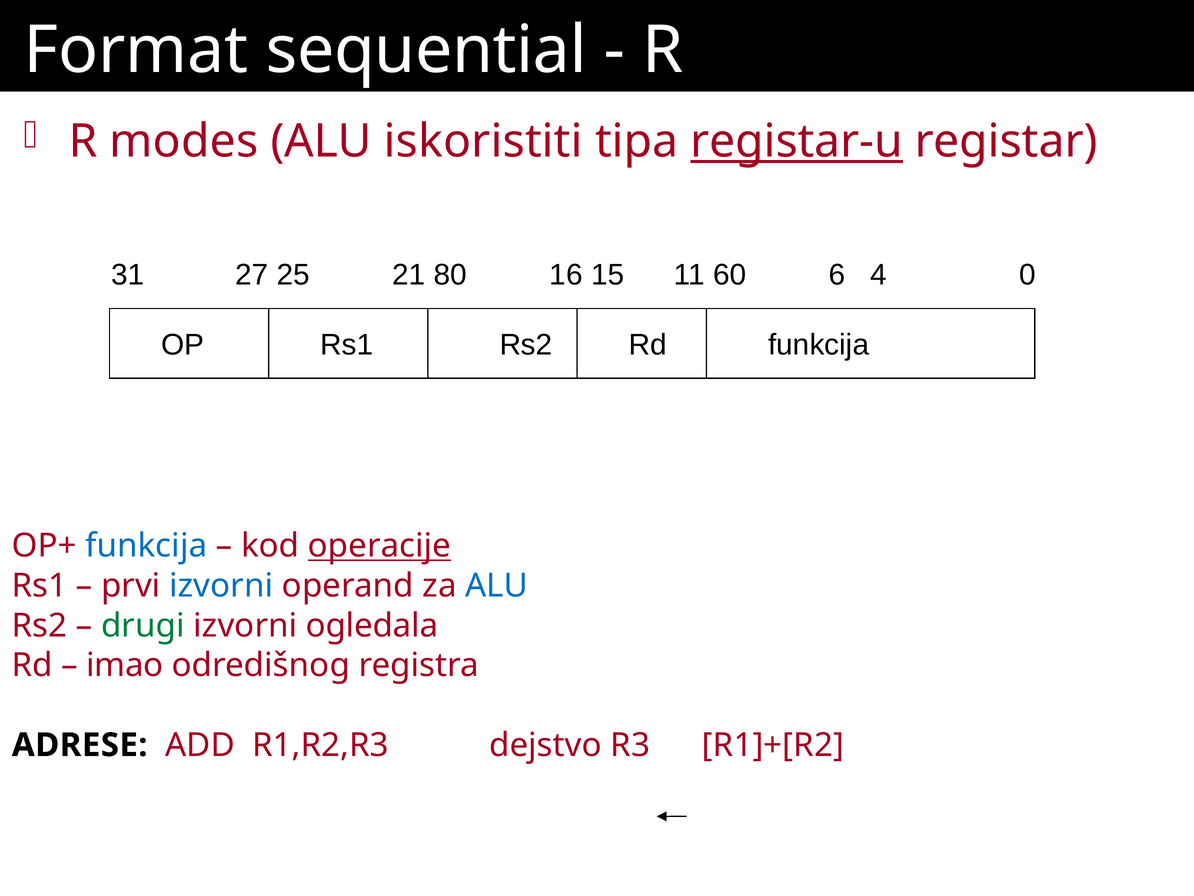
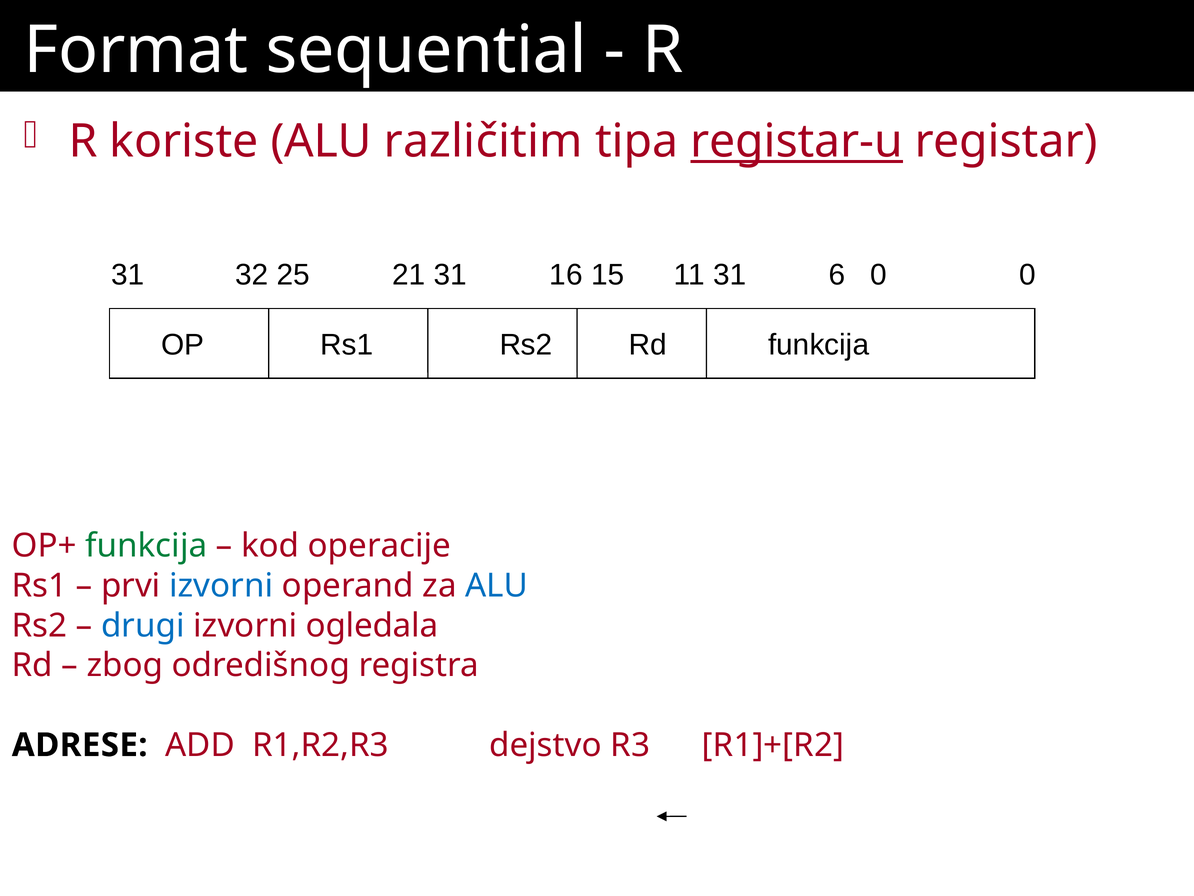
modes: modes -> koriste
iskoristiti: iskoristiti -> različitim
27: 27 -> 32
21 80: 80 -> 31
11 60: 60 -> 31
6 4: 4 -> 0
funkcija at (146, 546) colour: blue -> green
operacije underline: present -> none
drugi colour: green -> blue
imao: imao -> zbog
